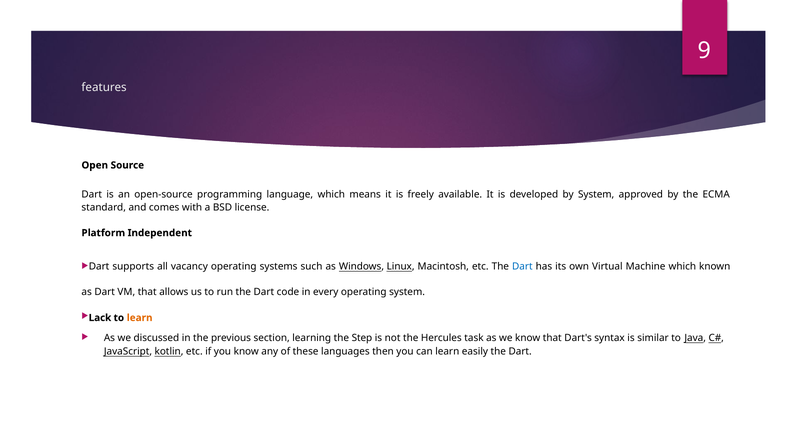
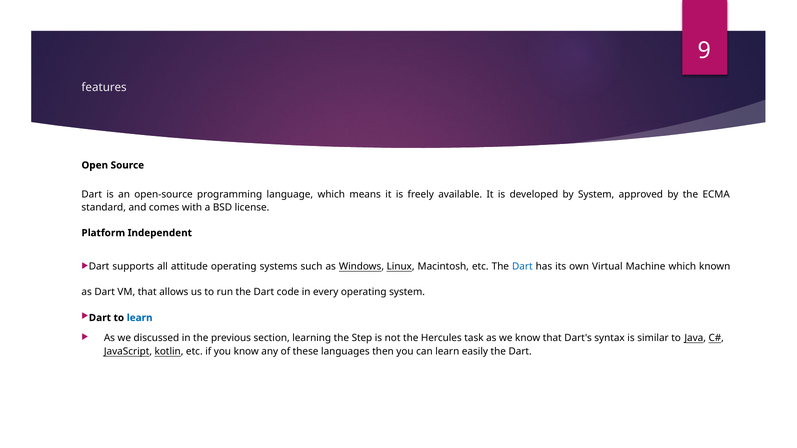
vacancy: vacancy -> attitude
Lack at (100, 318): Lack -> Dart
learn at (140, 318) colour: orange -> blue
